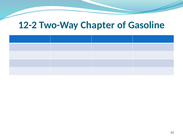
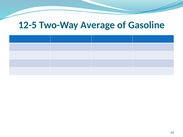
12-2: 12-2 -> 12-5
Chapter: Chapter -> Average
